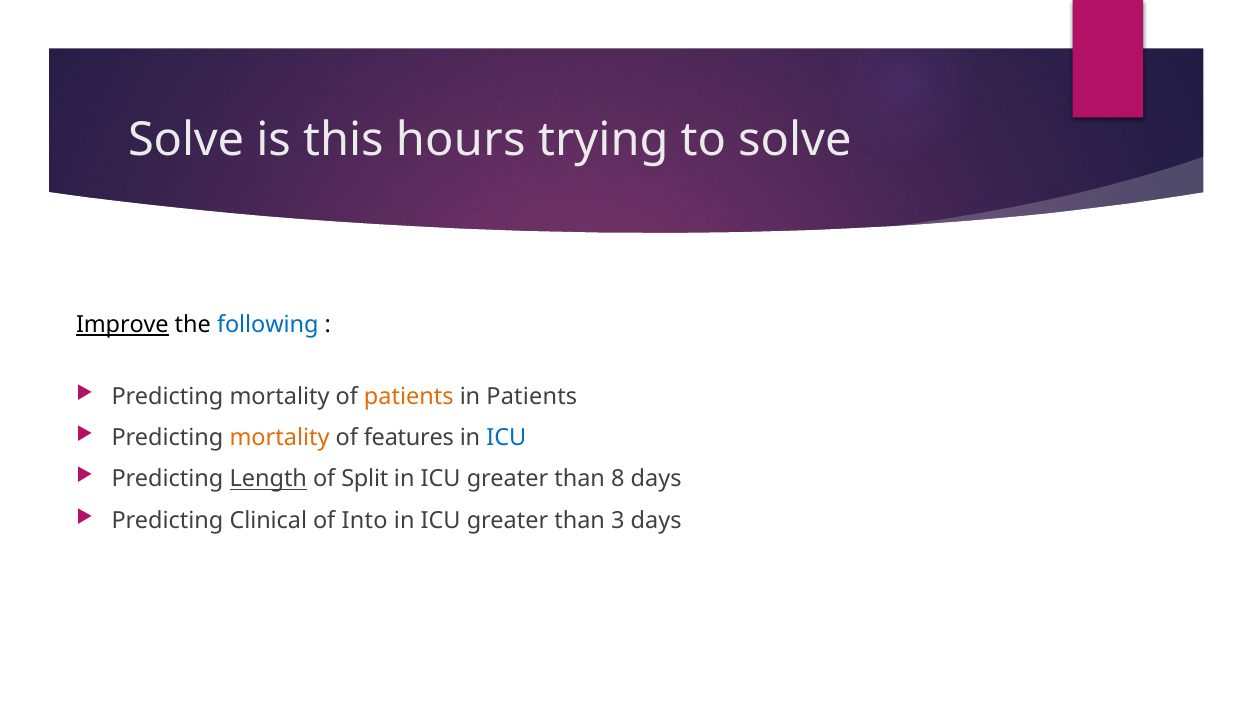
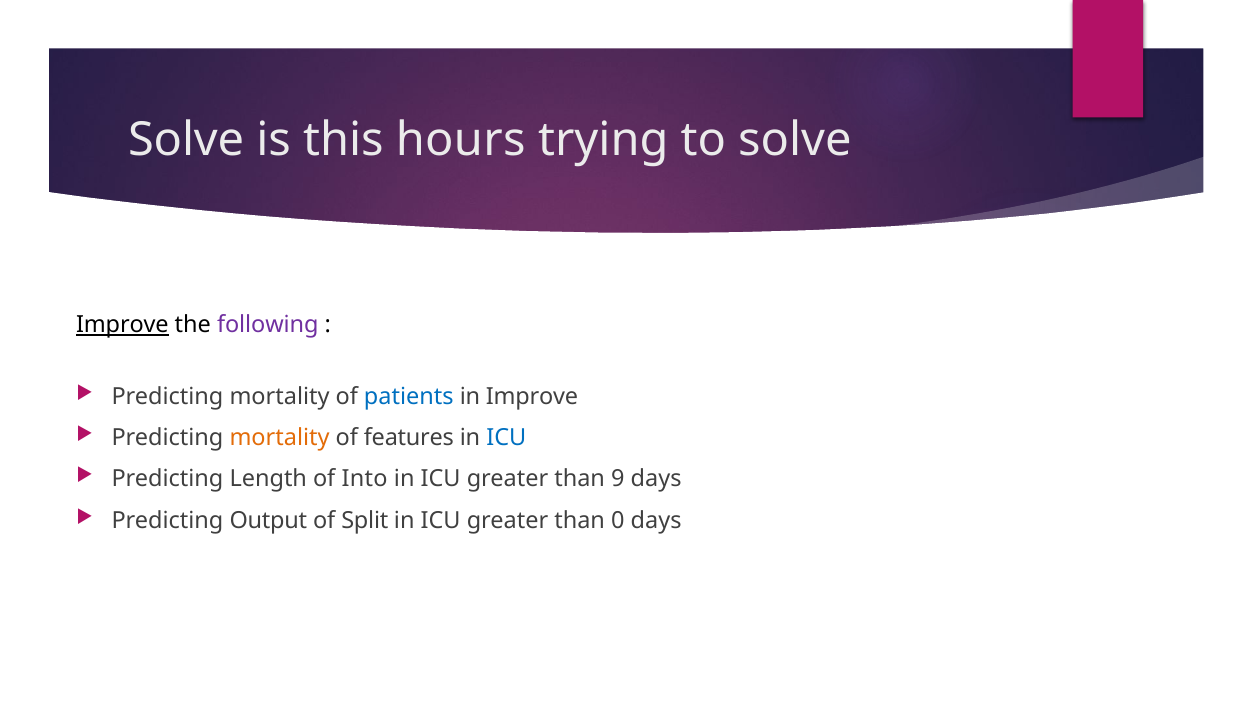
following colour: blue -> purple
patients at (409, 397) colour: orange -> blue
in Patients: Patients -> Improve
Length underline: present -> none
Split: Split -> Into
8: 8 -> 9
Clinical: Clinical -> Output
Into: Into -> Split
3: 3 -> 0
